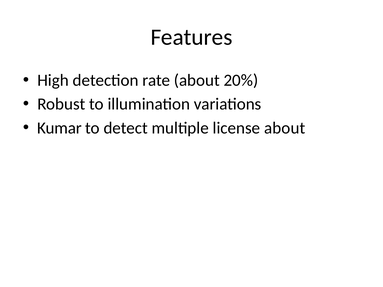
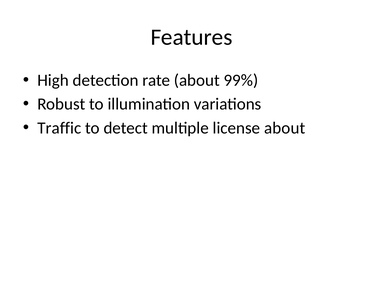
20%: 20% -> 99%
Kumar: Kumar -> Traffic
